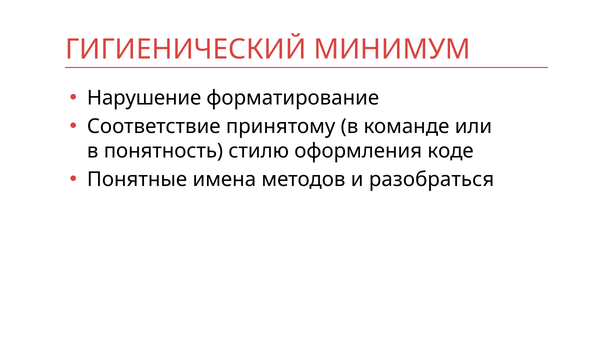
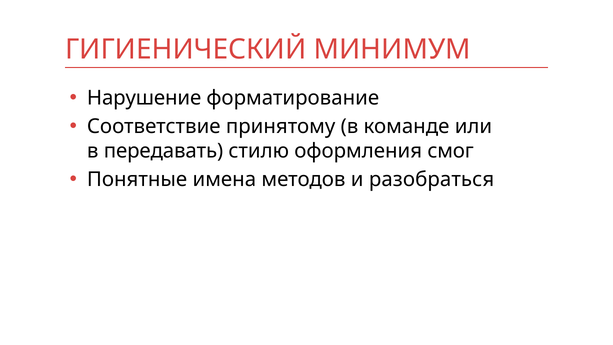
понятность: понятность -> передавать
коде: коде -> смог
